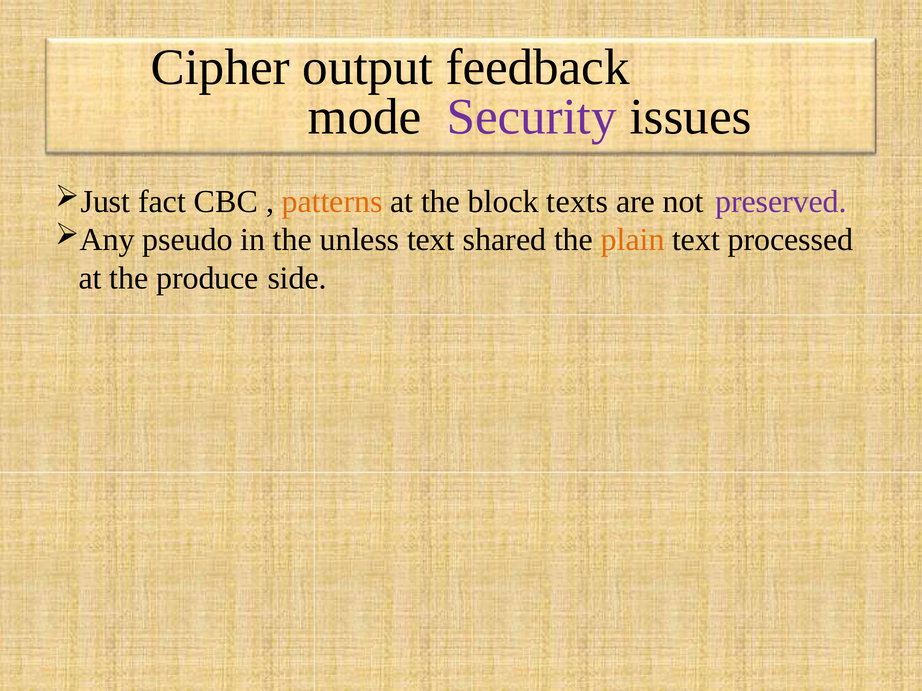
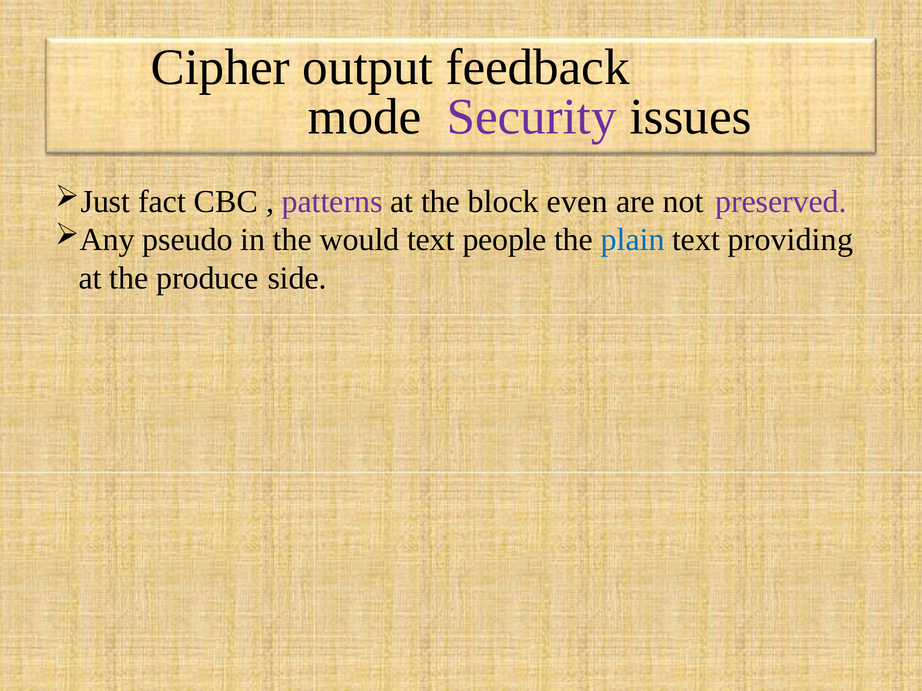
patterns colour: orange -> purple
texts: texts -> even
unless: unless -> would
shared: shared -> people
plain colour: orange -> blue
processed: processed -> providing
